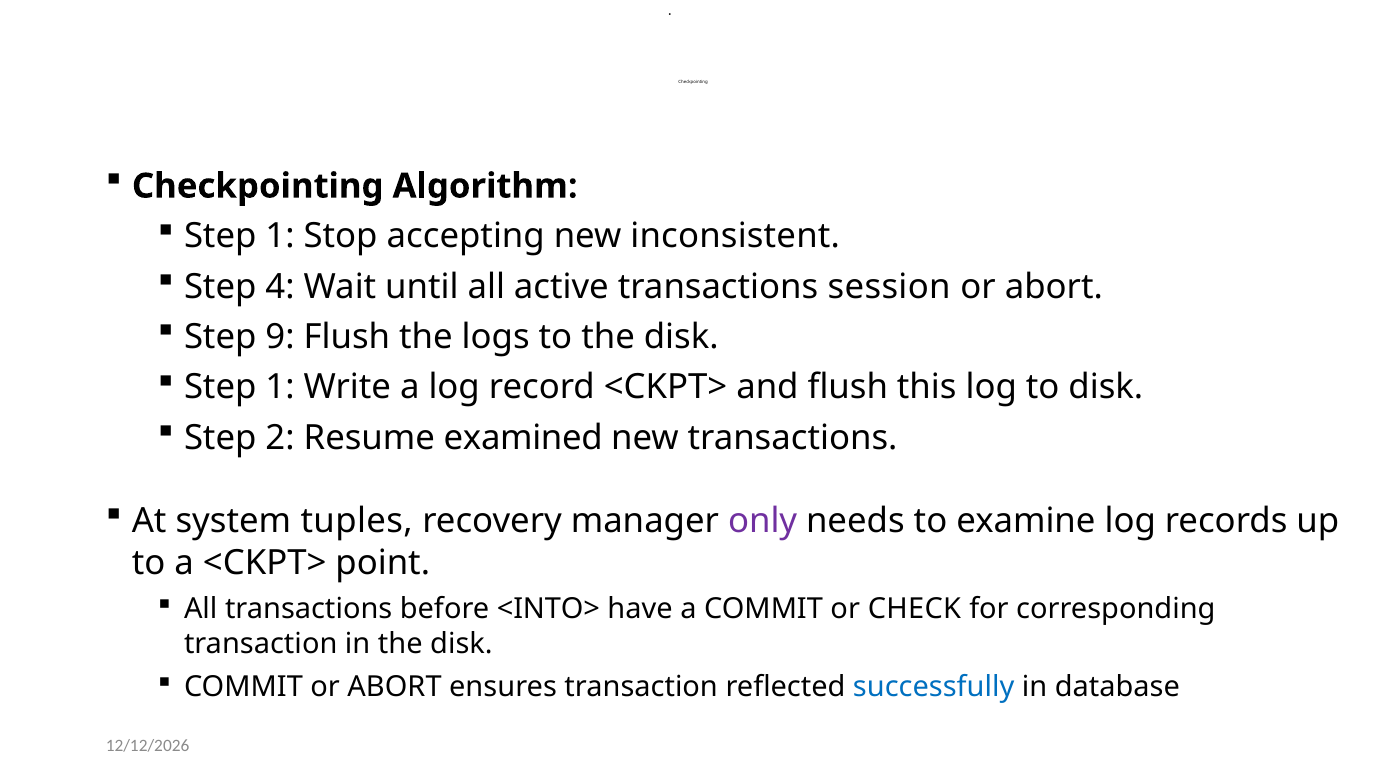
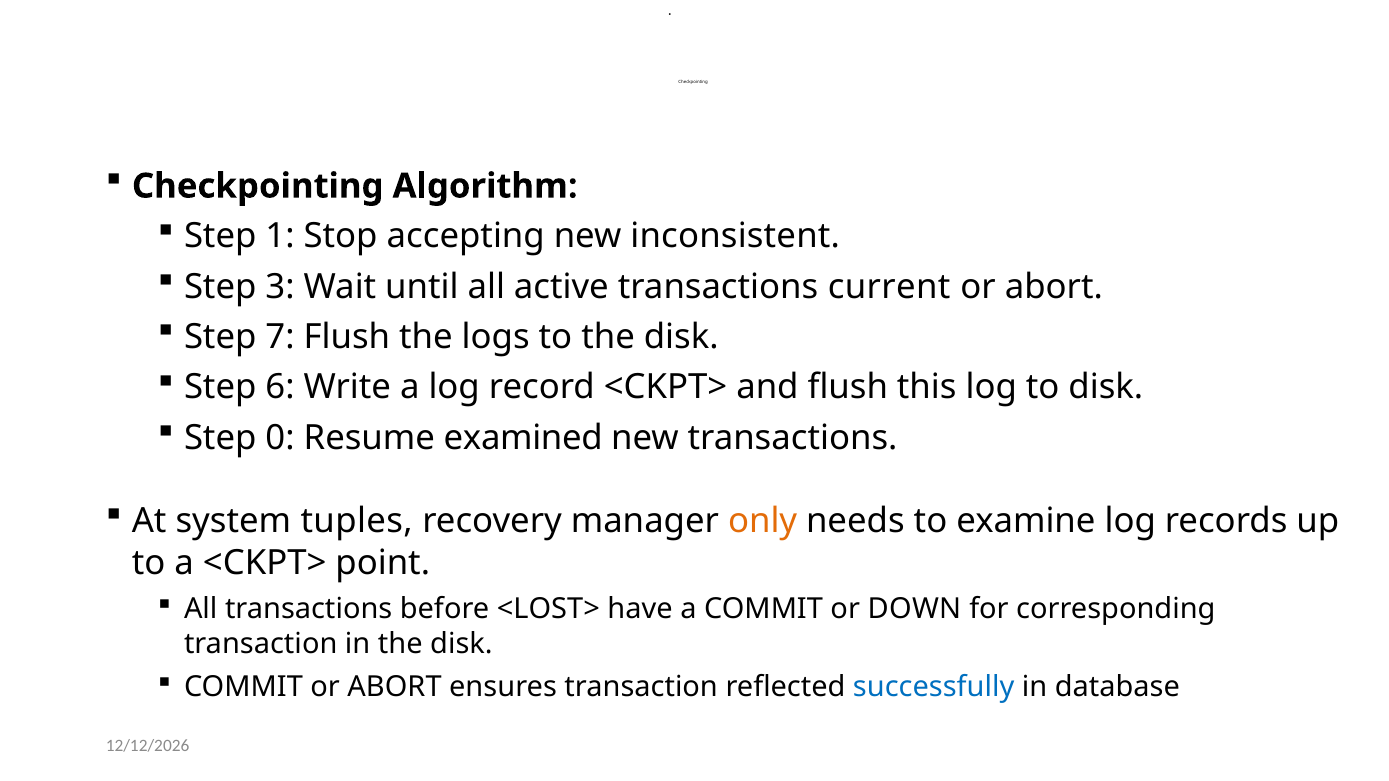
4: 4 -> 3
session: session -> current
9: 9 -> 7
1 at (280, 388): 1 -> 6
2: 2 -> 0
only colour: purple -> orange
<INTO>: <INTO> -> <LOST>
CHECK: CHECK -> DOWN
